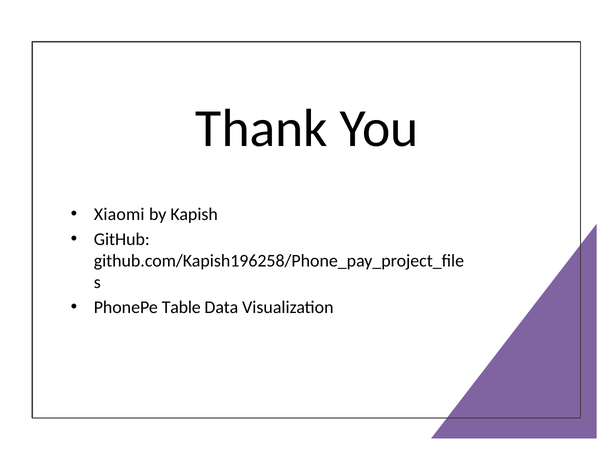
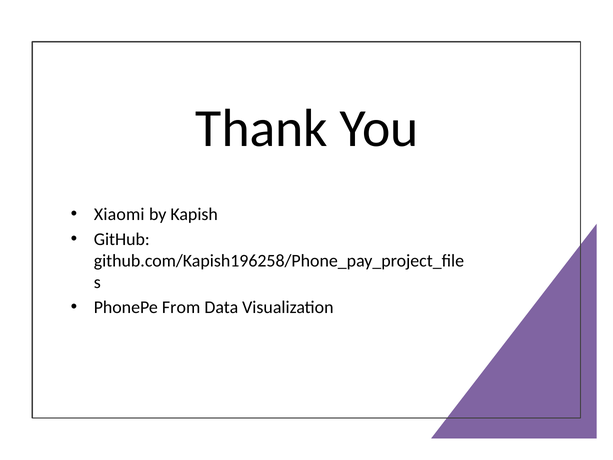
Table: Table -> From
